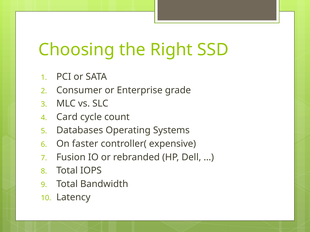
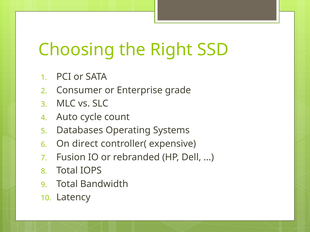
Card: Card -> Auto
faster: faster -> direct
